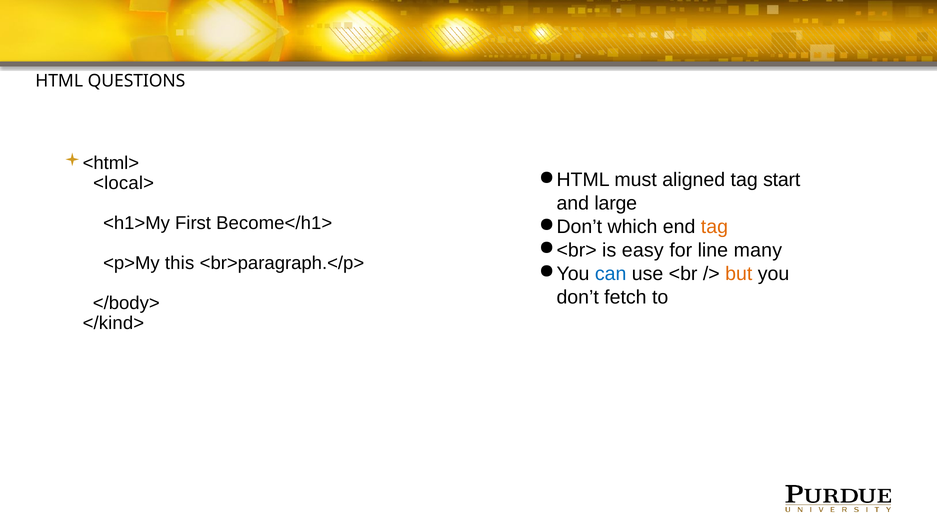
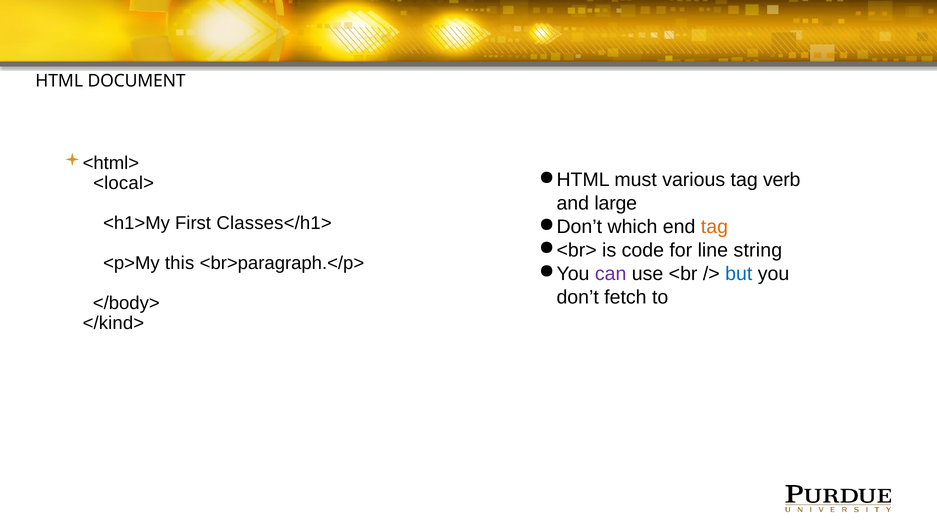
QUESTIONS: QUESTIONS -> DOCUMENT
aligned: aligned -> various
start: start -> verb
Become</h1>: Become</h1> -> Classes</h1>
easy: easy -> code
many: many -> string
can colour: blue -> purple
but colour: orange -> blue
